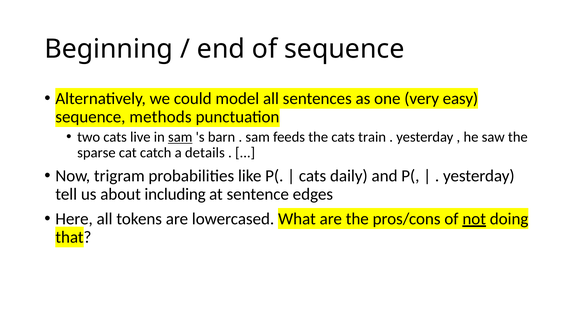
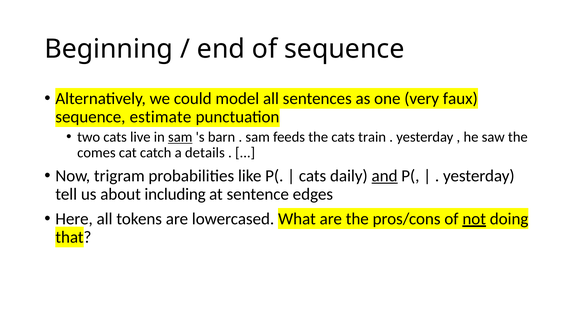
easy: easy -> faux
methods: methods -> estimate
sparse: sparse -> comes
and underline: none -> present
